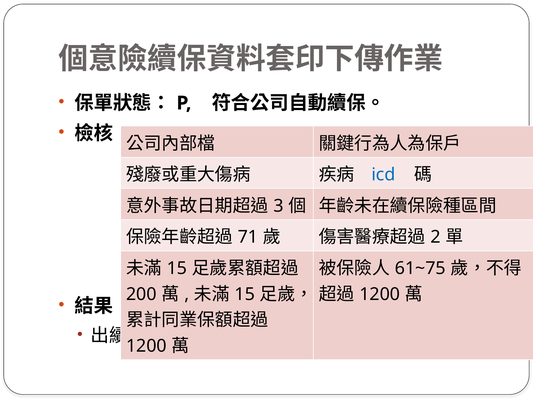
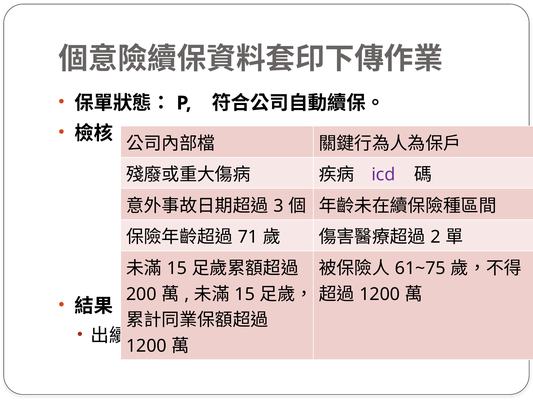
icd colour: blue -> purple
